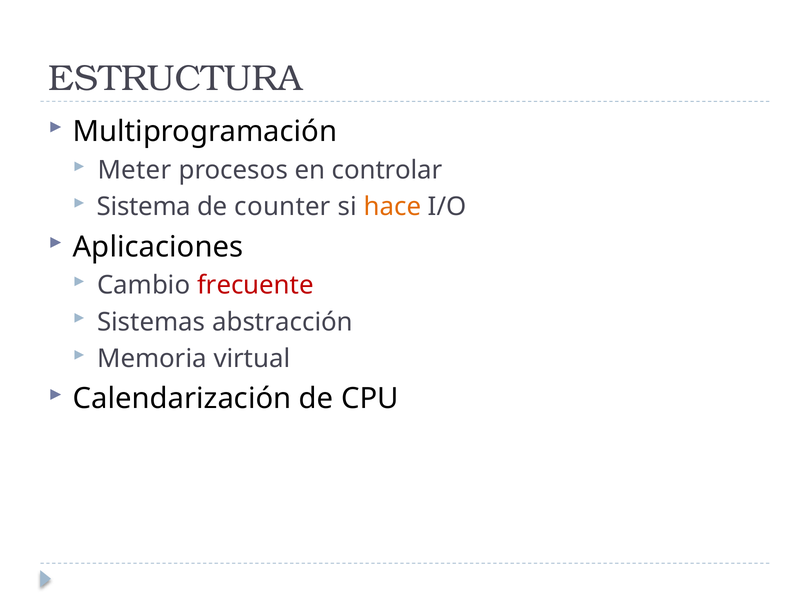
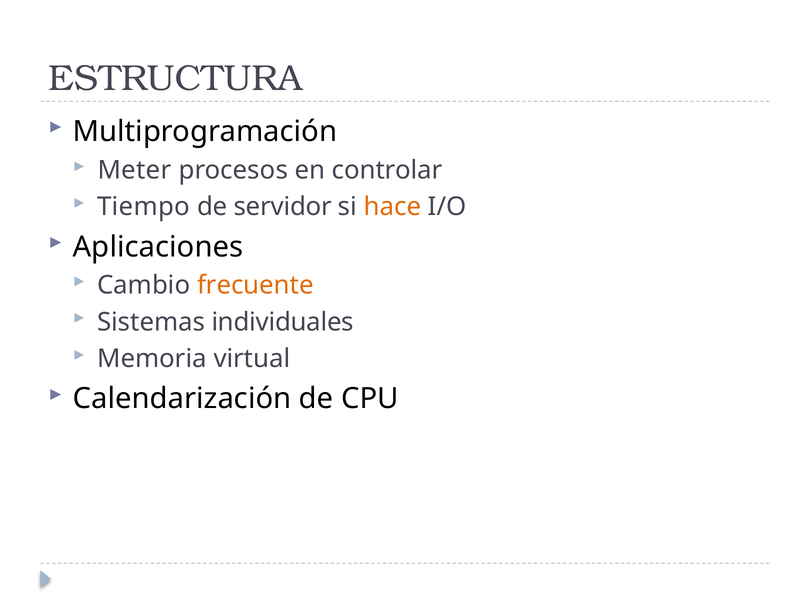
Sistema: Sistema -> Tiempo
counter: counter -> servidor
frecuente colour: red -> orange
abstracción: abstracción -> individuales
